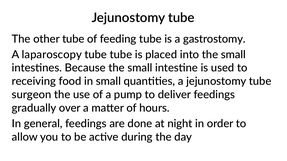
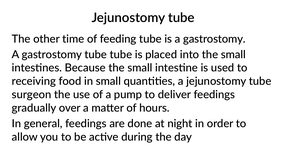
other tube: tube -> time
laparoscopy at (52, 55): laparoscopy -> gastrostomy
